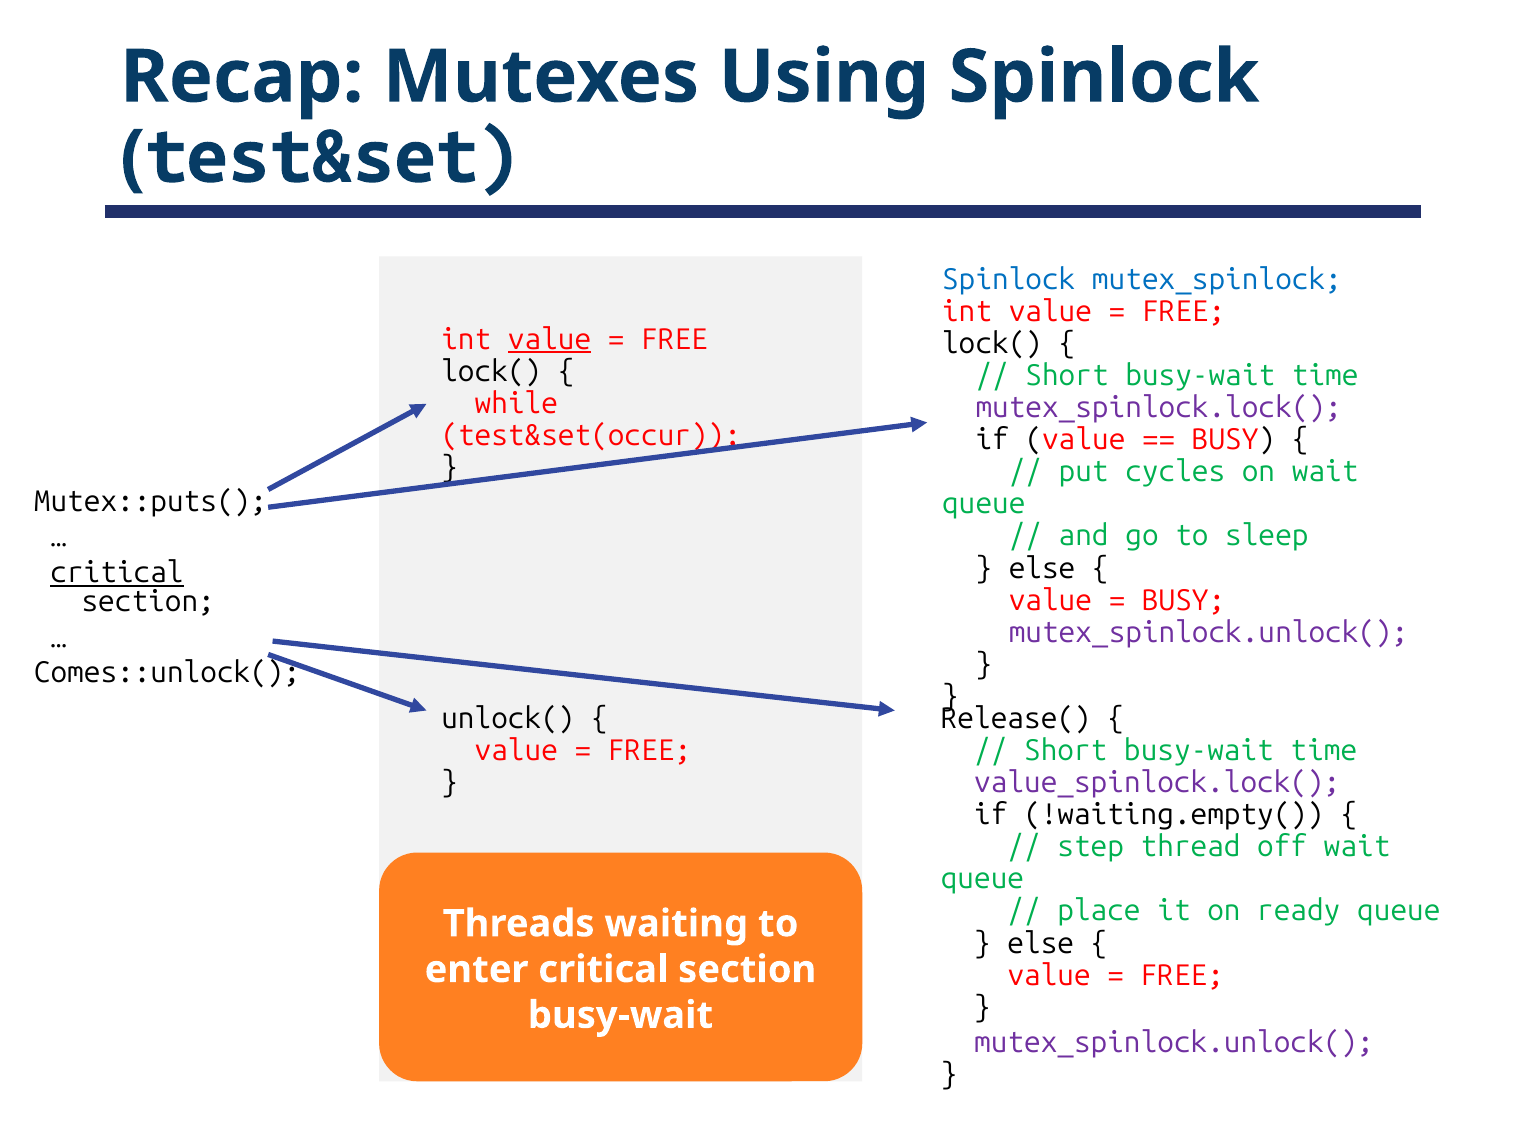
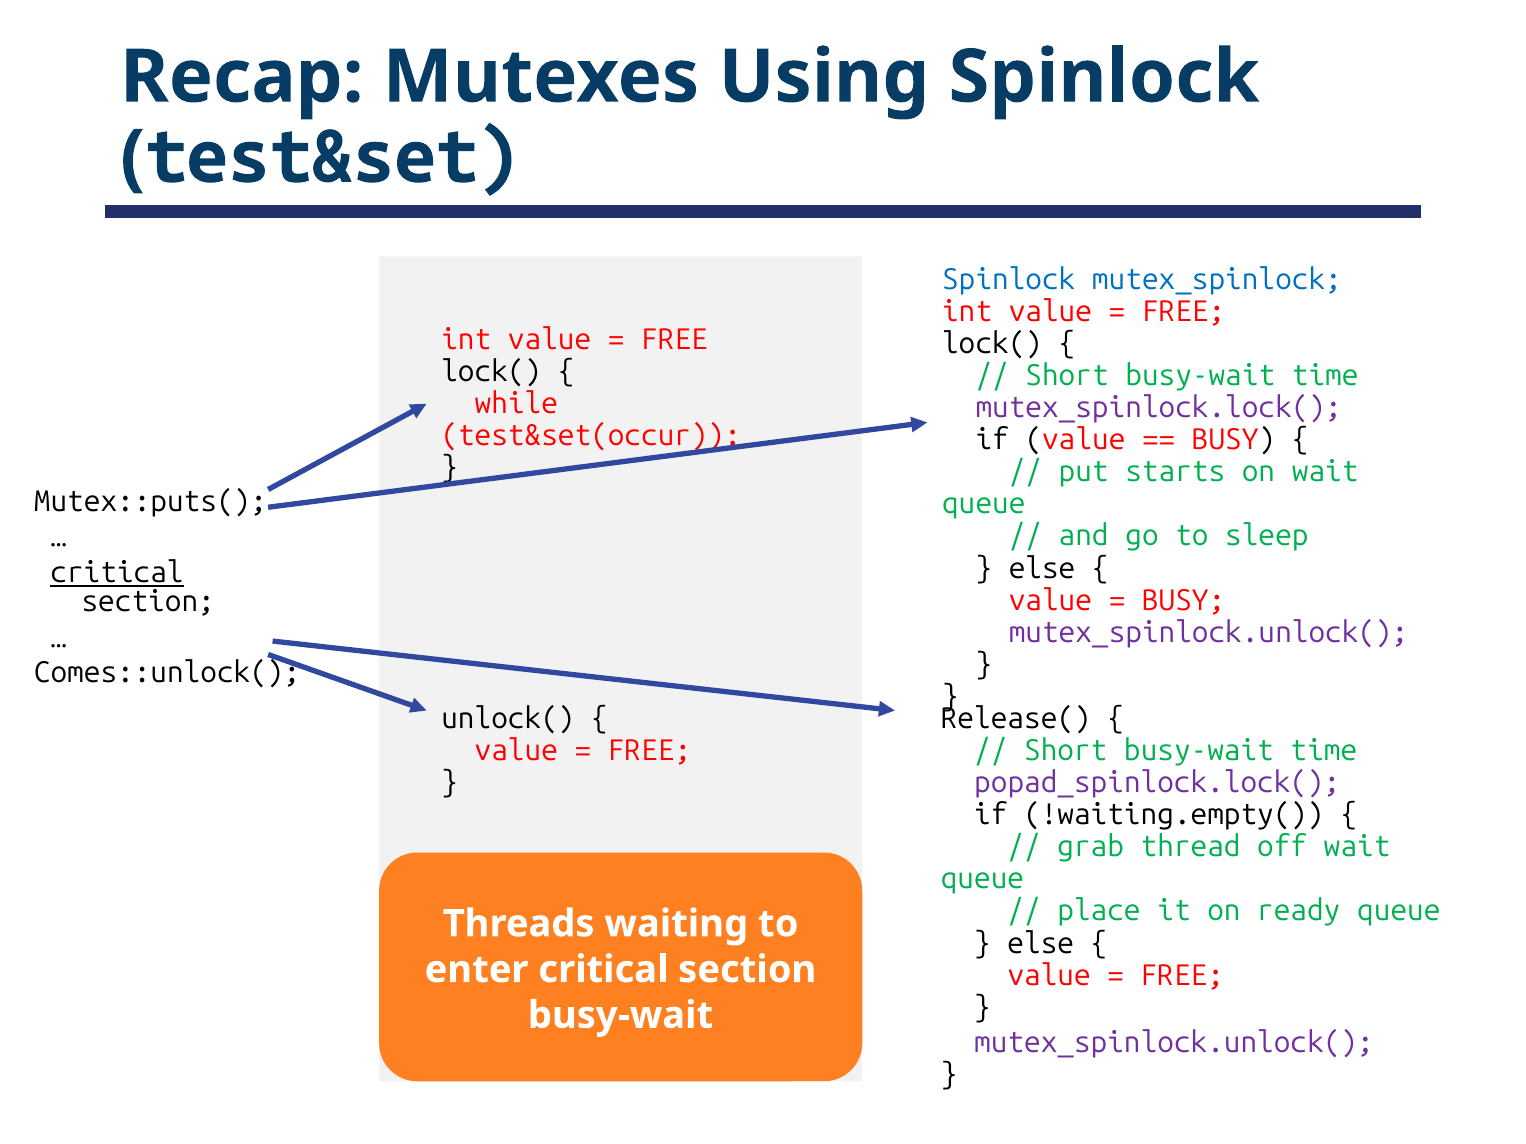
value at (550, 340) underline: present -> none
cycles: cycles -> starts
value_spinlock.lock(: value_spinlock.lock( -> popad_spinlock.lock(
step: step -> grab
